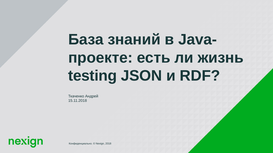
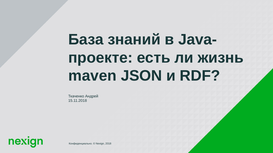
testing: testing -> maven
